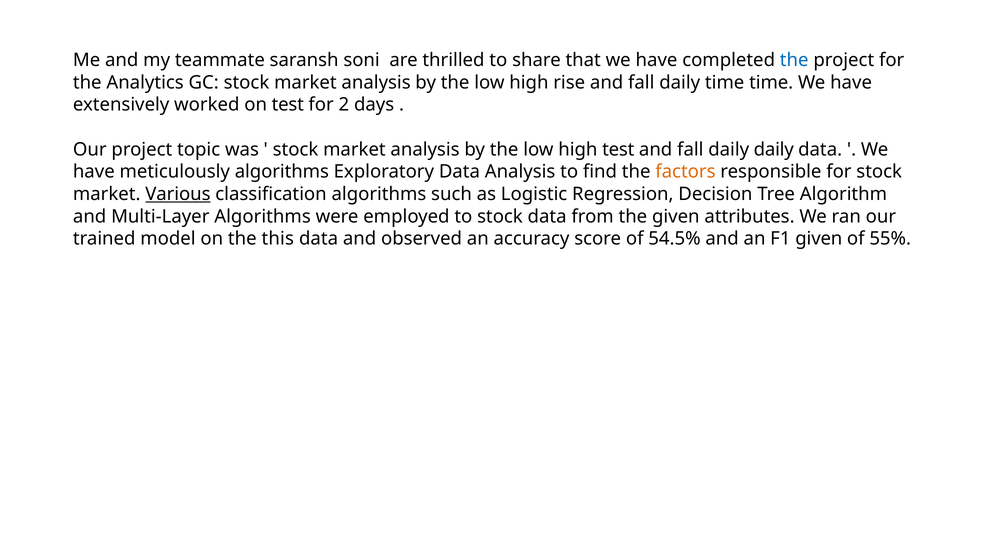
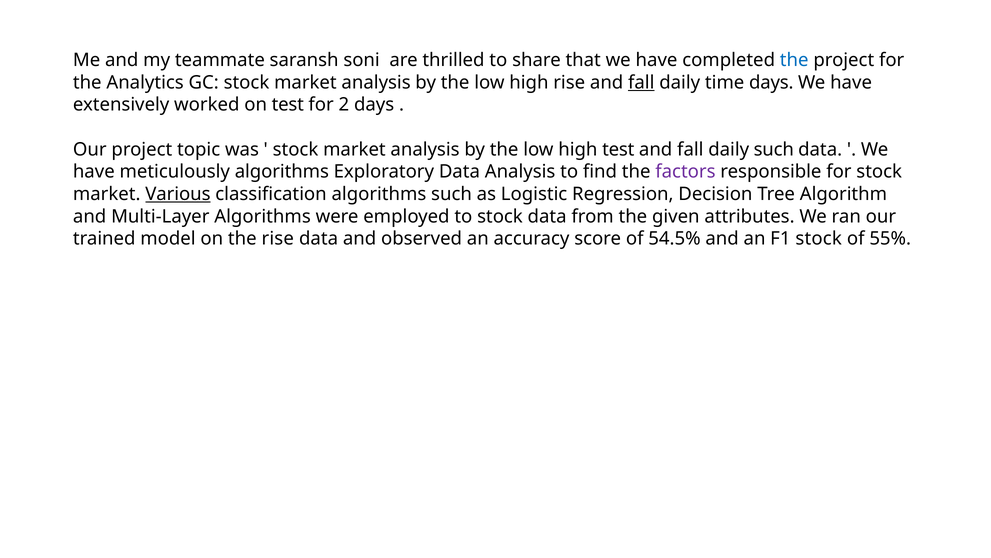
fall at (641, 82) underline: none -> present
time time: time -> days
daily daily: daily -> such
factors colour: orange -> purple
the this: this -> rise
F1 given: given -> stock
